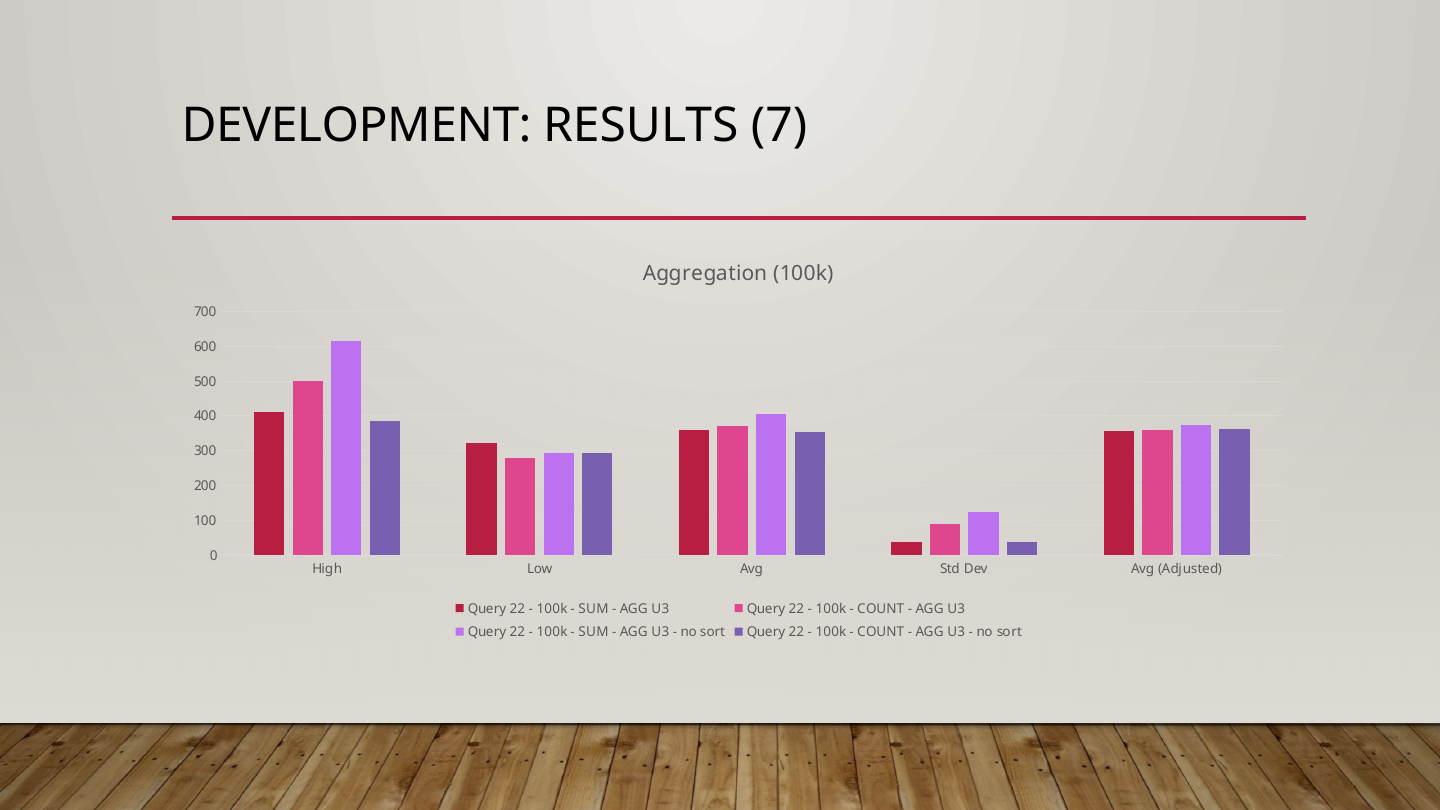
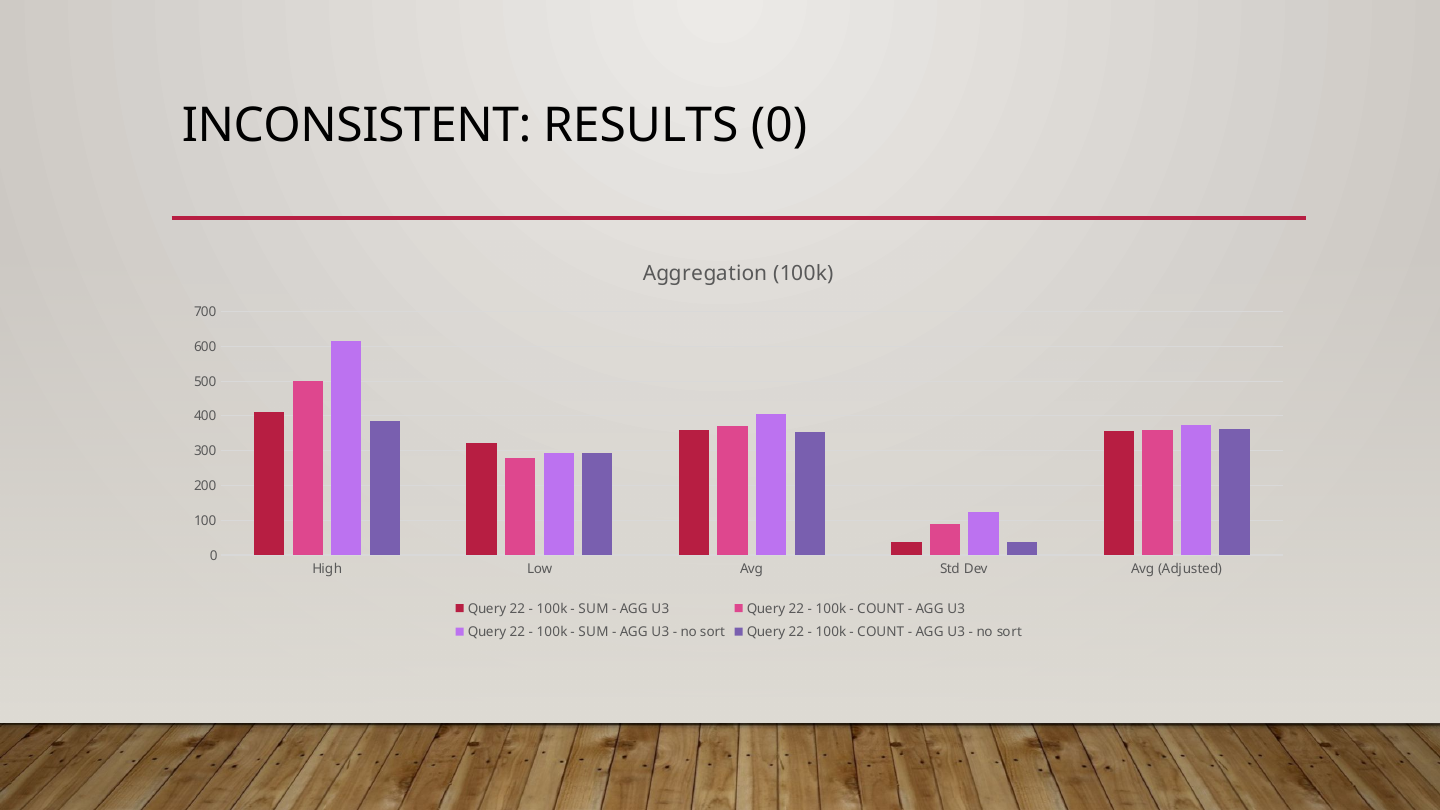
DEVELOPMENT: DEVELOPMENT -> INCONSISTENT
RESULTS 7: 7 -> 0
